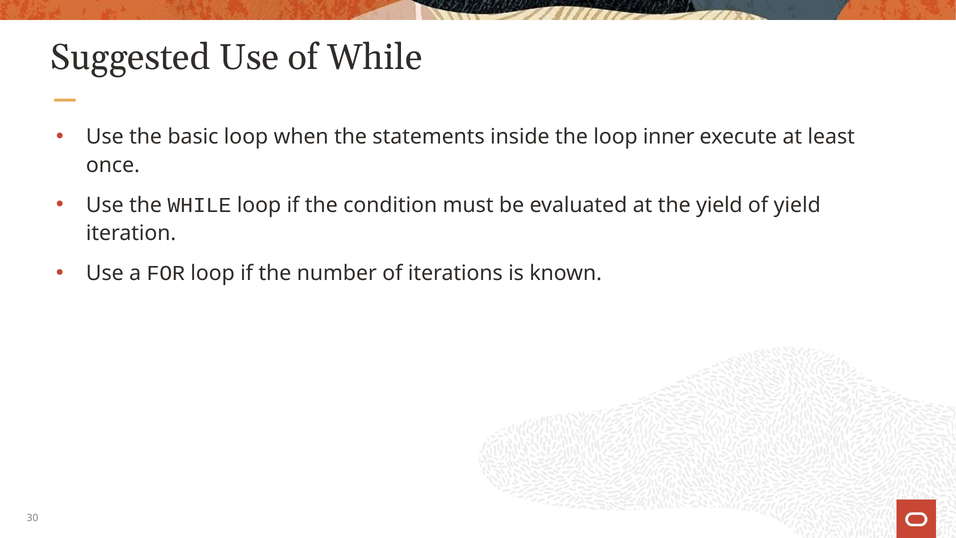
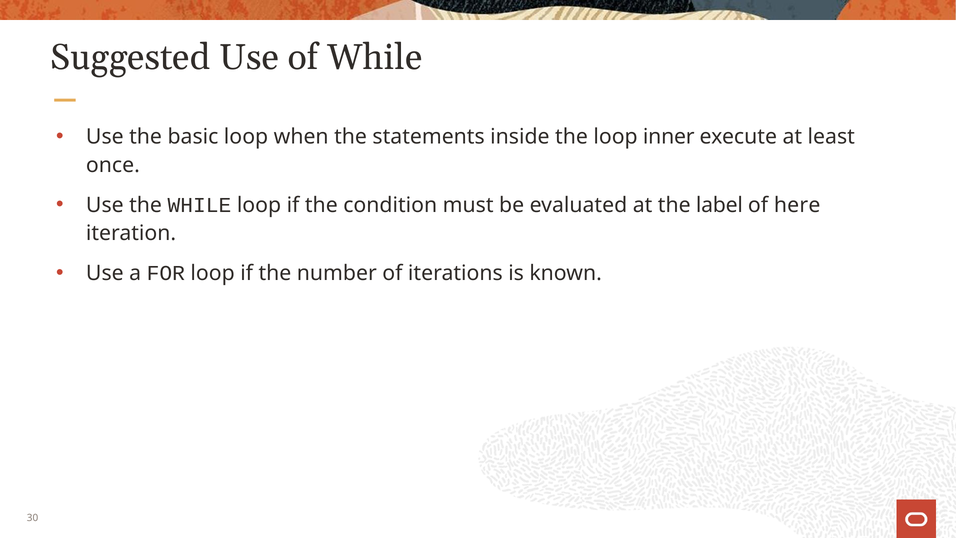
the yield: yield -> label
of yield: yield -> here
